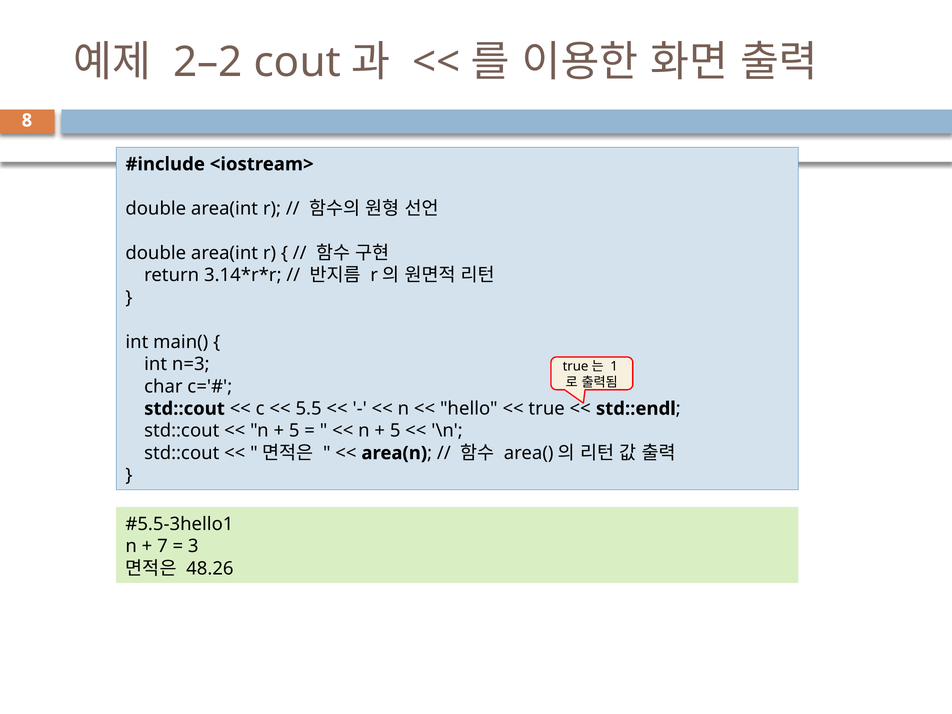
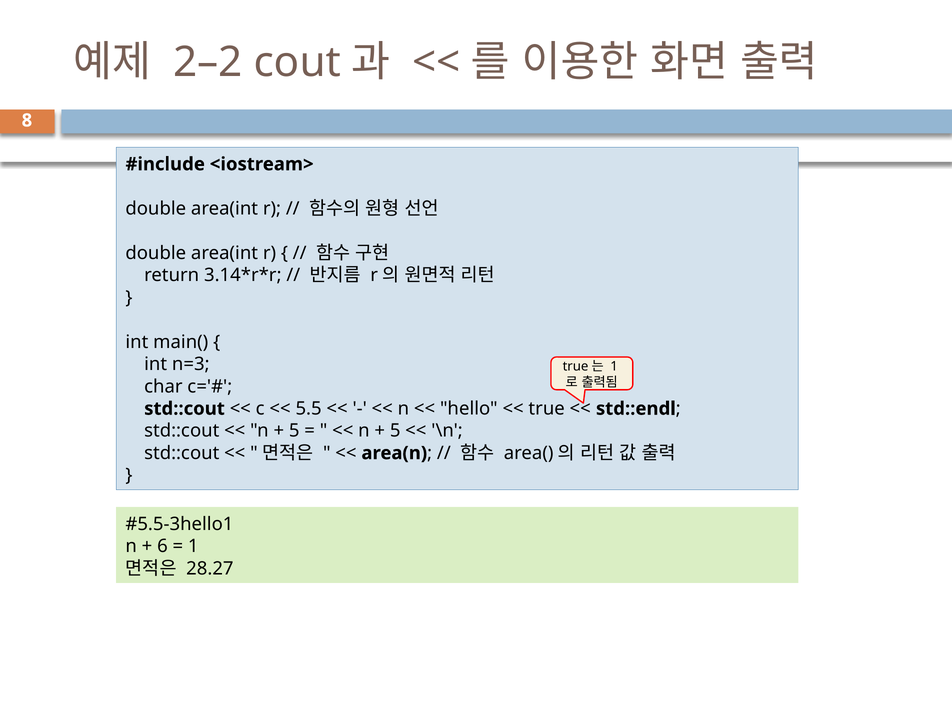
7: 7 -> 6
3 at (193, 546): 3 -> 1
48.26: 48.26 -> 28.27
